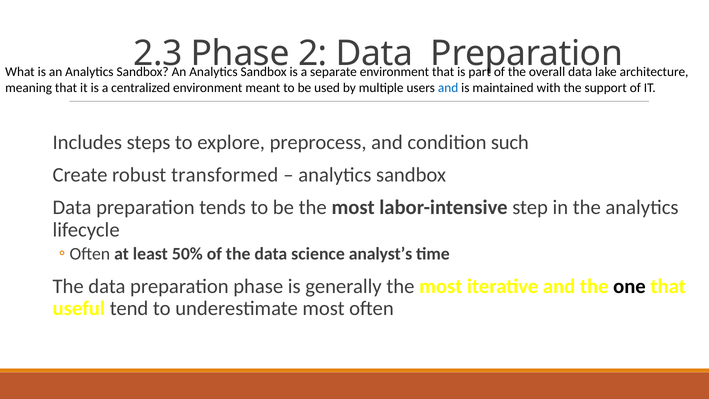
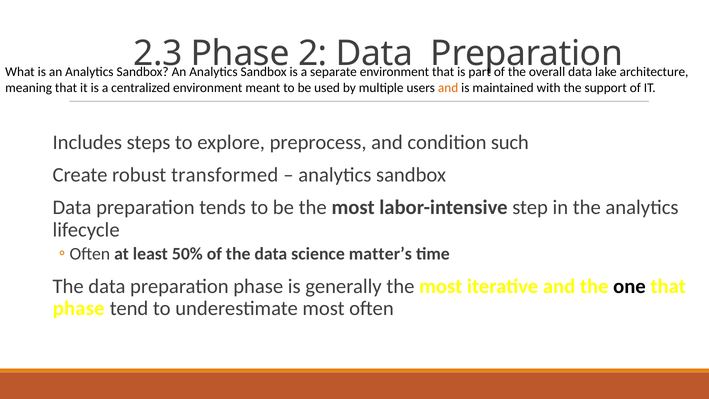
and at (448, 88) colour: blue -> orange
analyst’s: analyst’s -> matter’s
useful at (79, 308): useful -> phase
